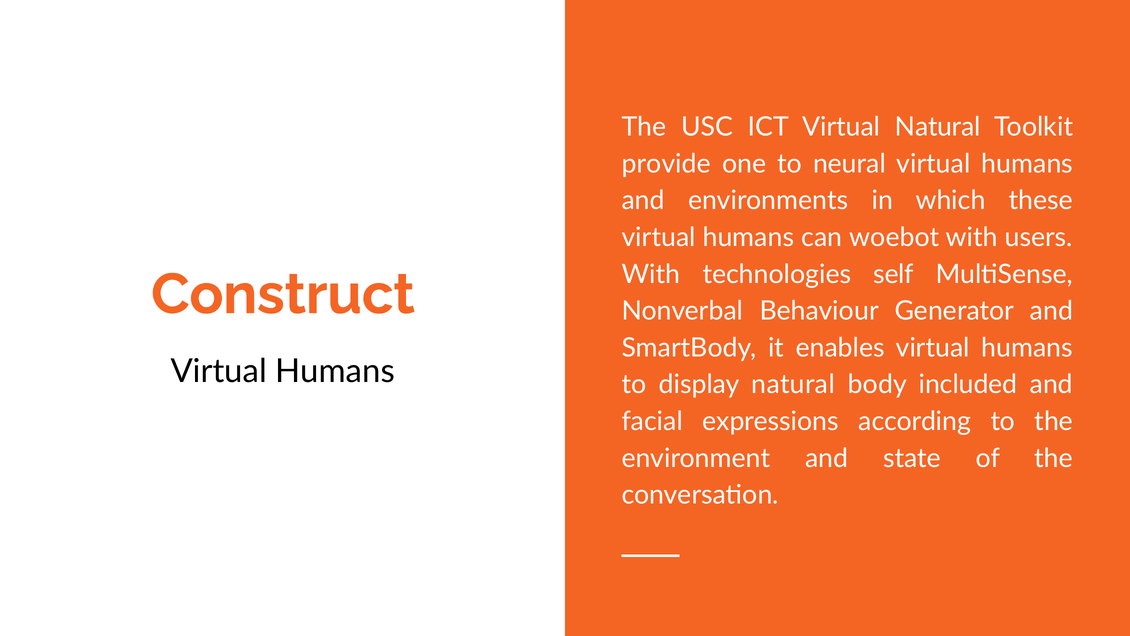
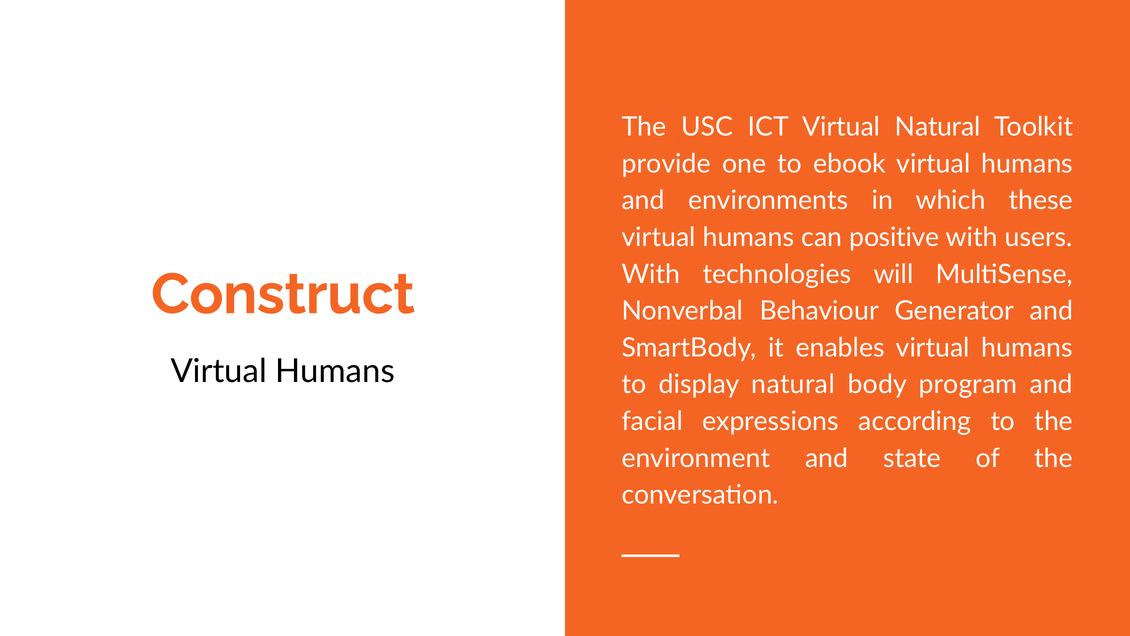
neural: neural -> ebook
woebot: woebot -> positive
self: self -> will
included: included -> program
